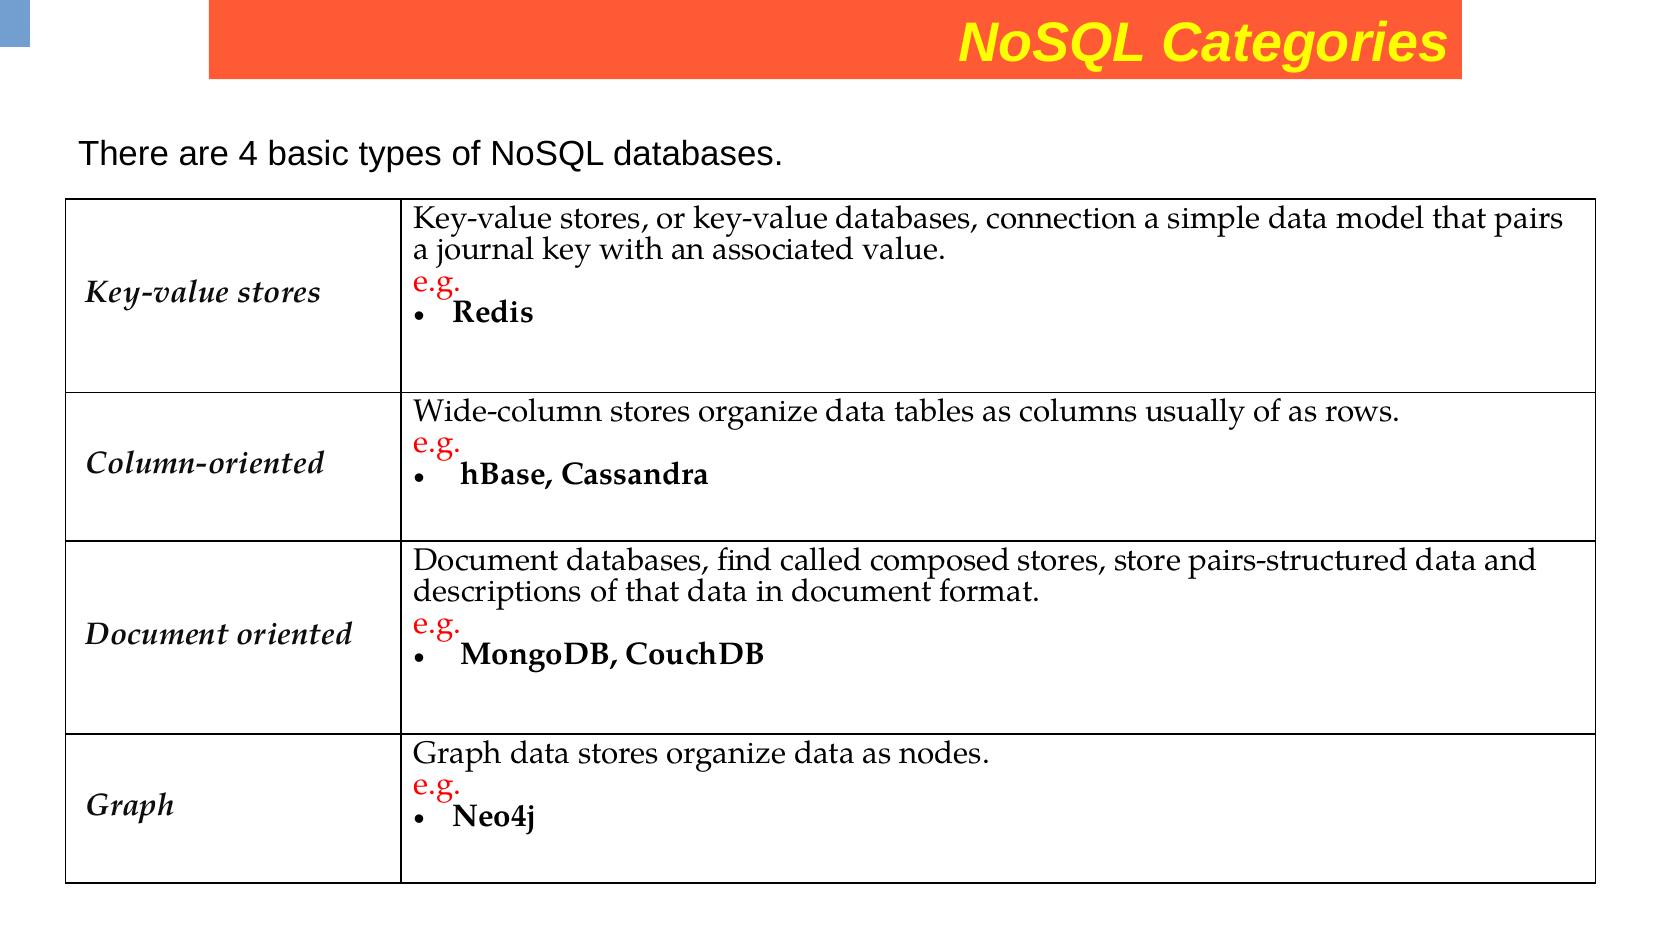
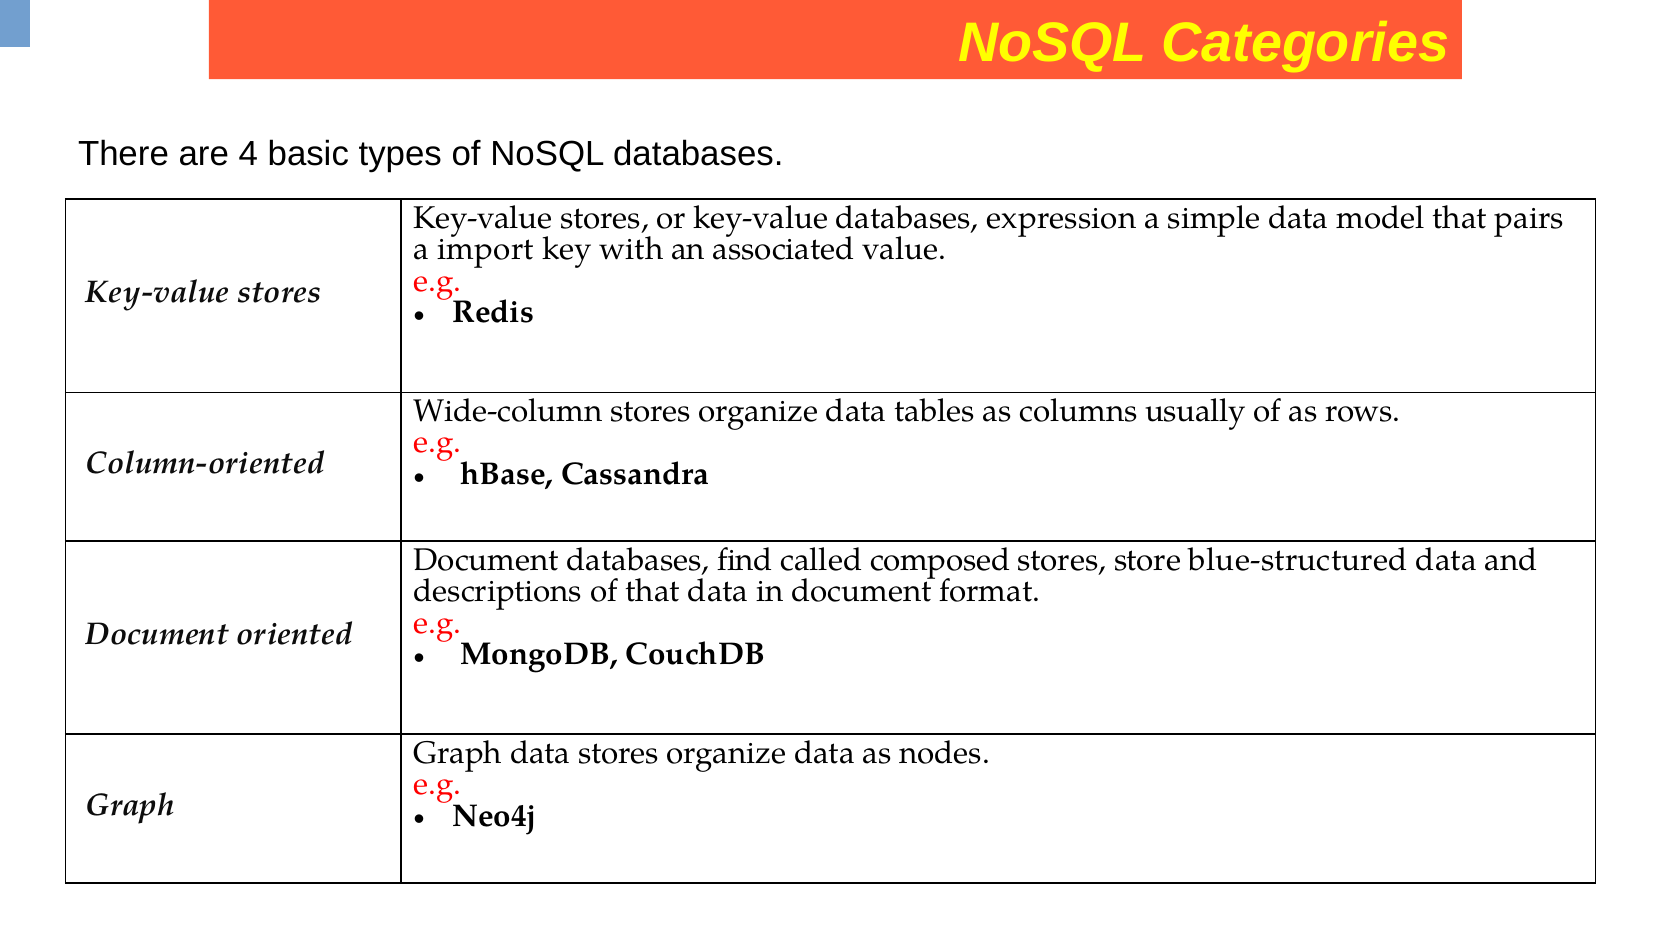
connection: connection -> expression
journal: journal -> import
pairs-structured: pairs-structured -> blue-structured
